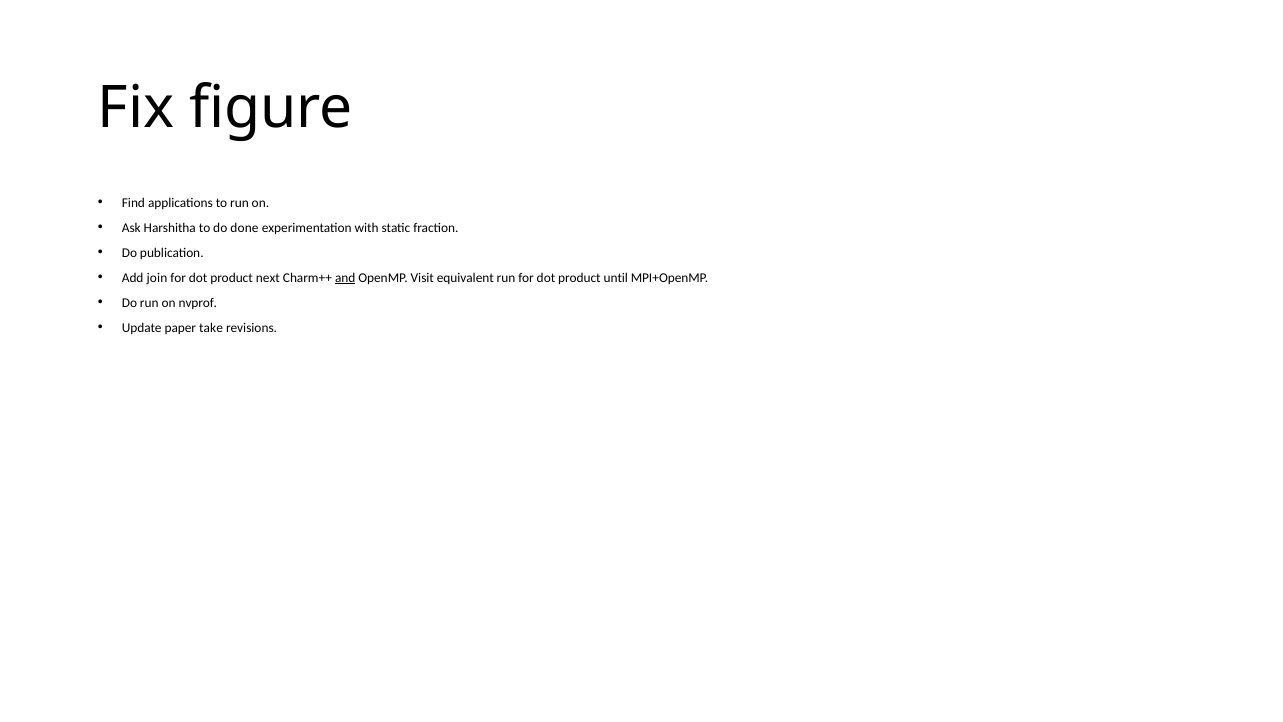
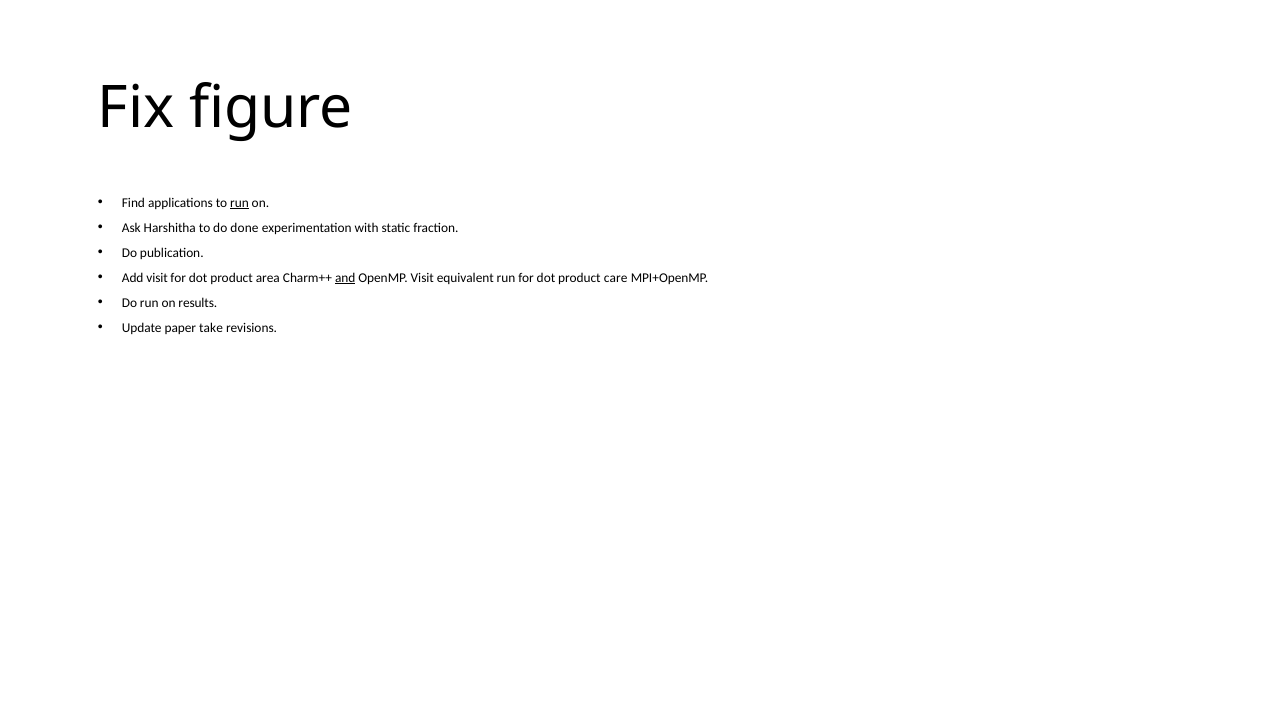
run at (239, 203) underline: none -> present
Add join: join -> visit
next: next -> area
until: until -> care
nvprof: nvprof -> results
